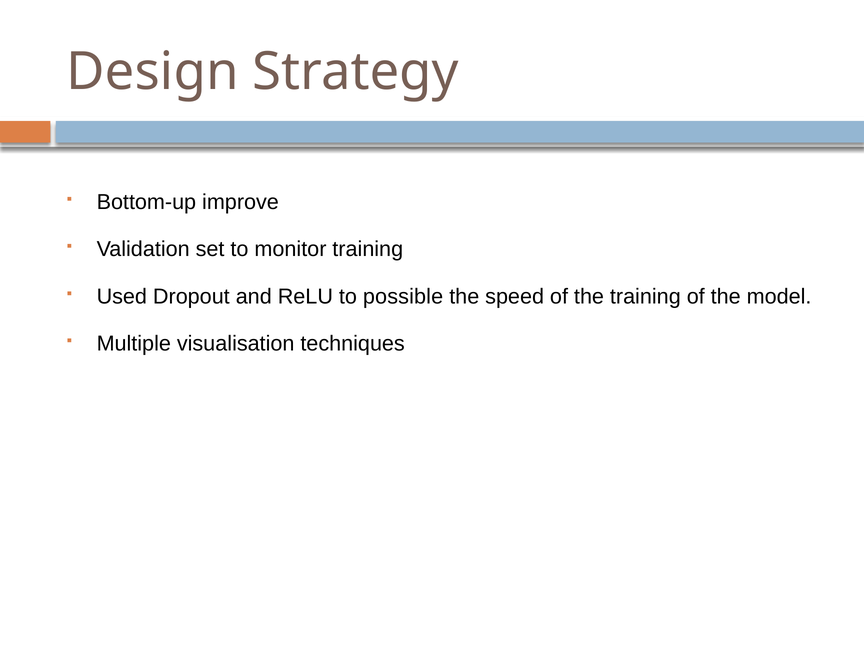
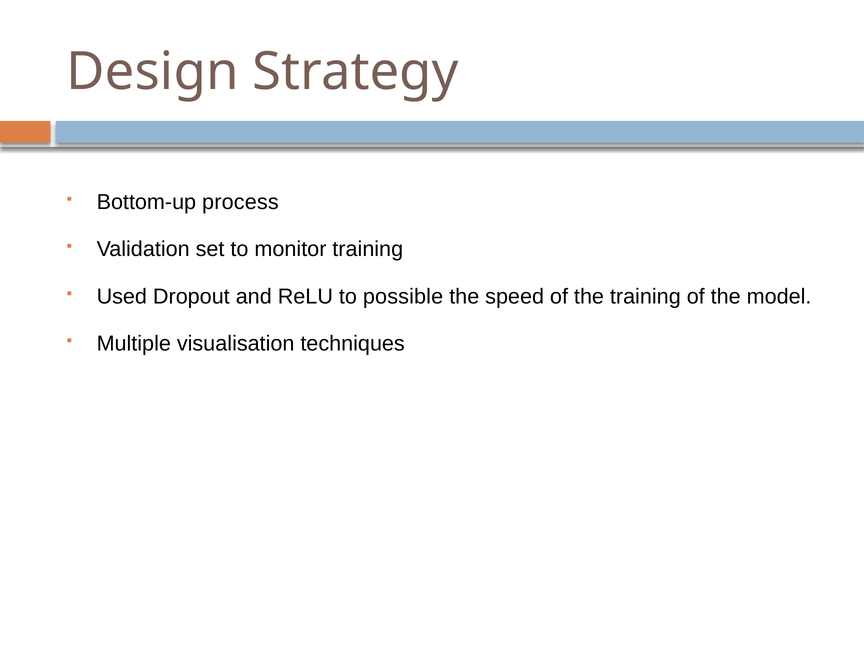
improve: improve -> process
